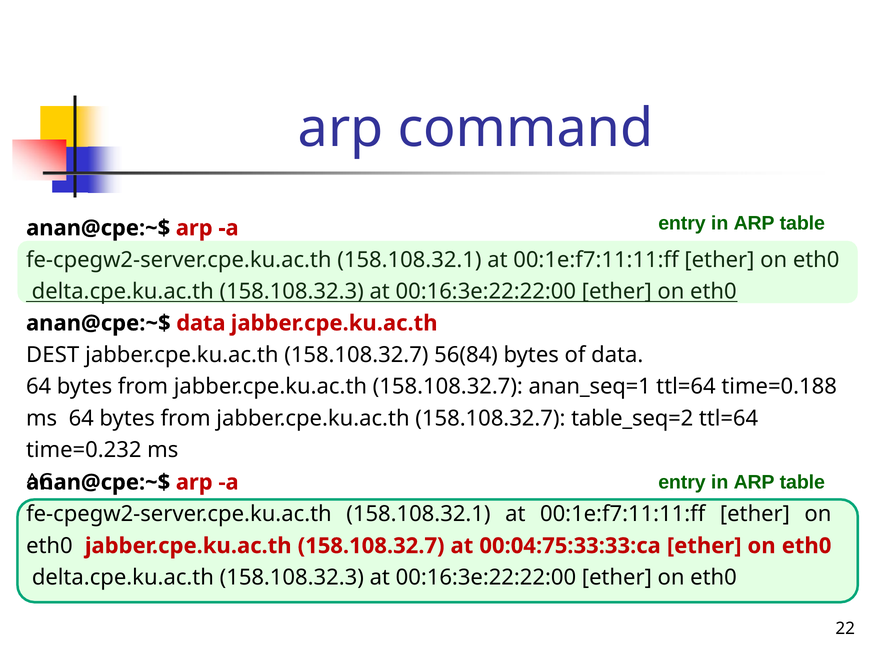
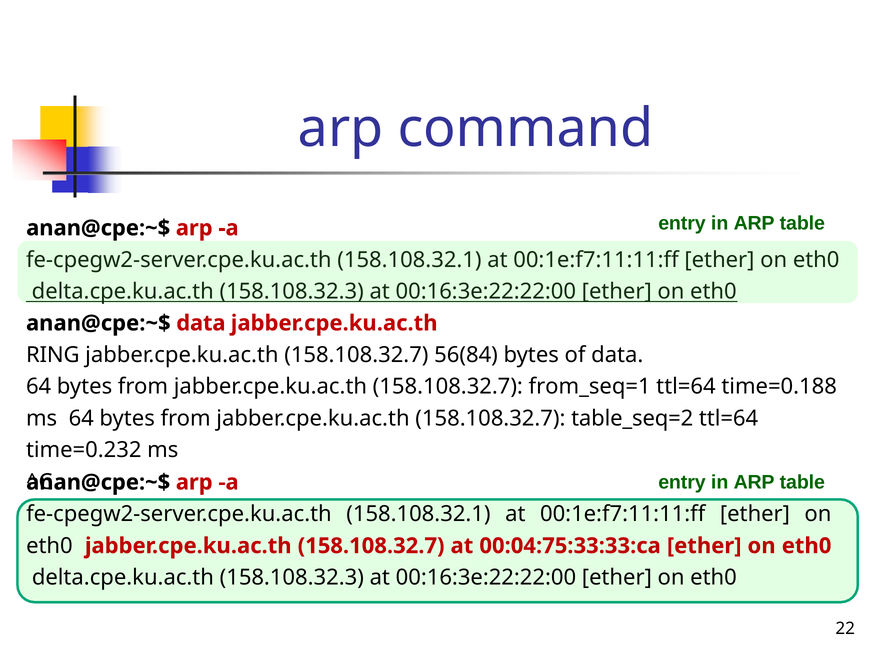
DEST: DEST -> RING
anan_seq=1: anan_seq=1 -> from_seq=1
